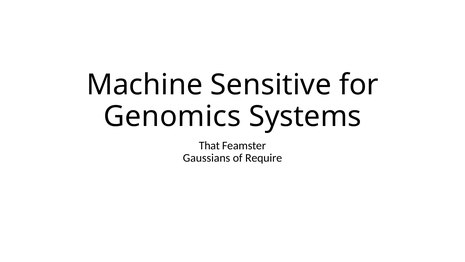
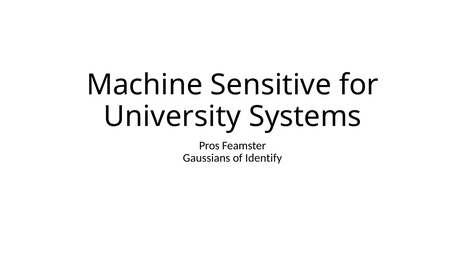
Genomics: Genomics -> University
That: That -> Pros
Require: Require -> Identify
